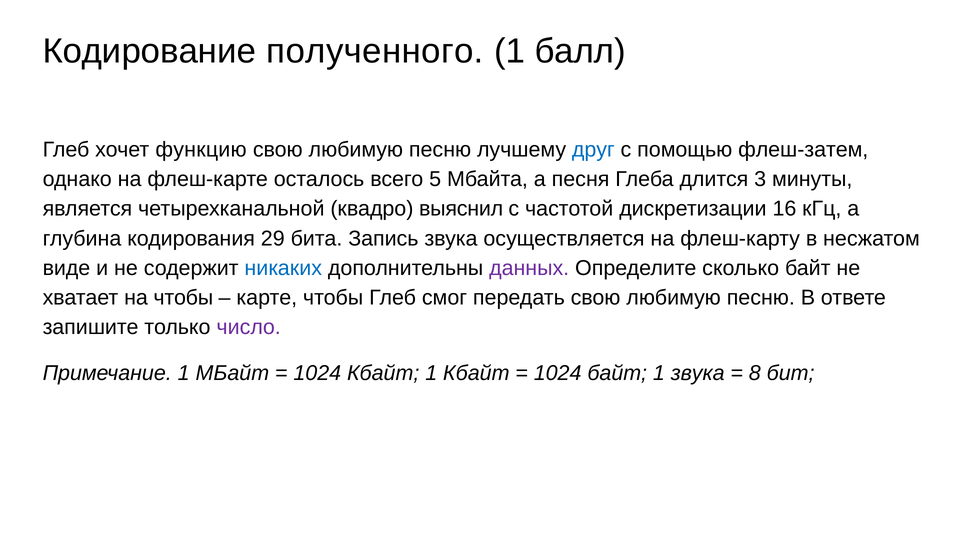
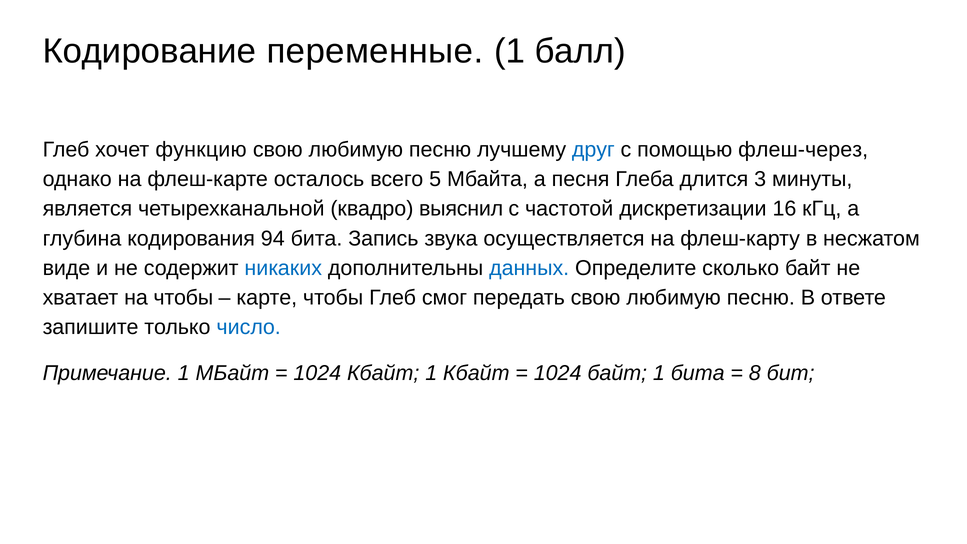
полученного: полученного -> переменные
флеш-затем: флеш-затем -> флеш-через
29: 29 -> 94
данных colour: purple -> blue
число colour: purple -> blue
1 звука: звука -> бита
